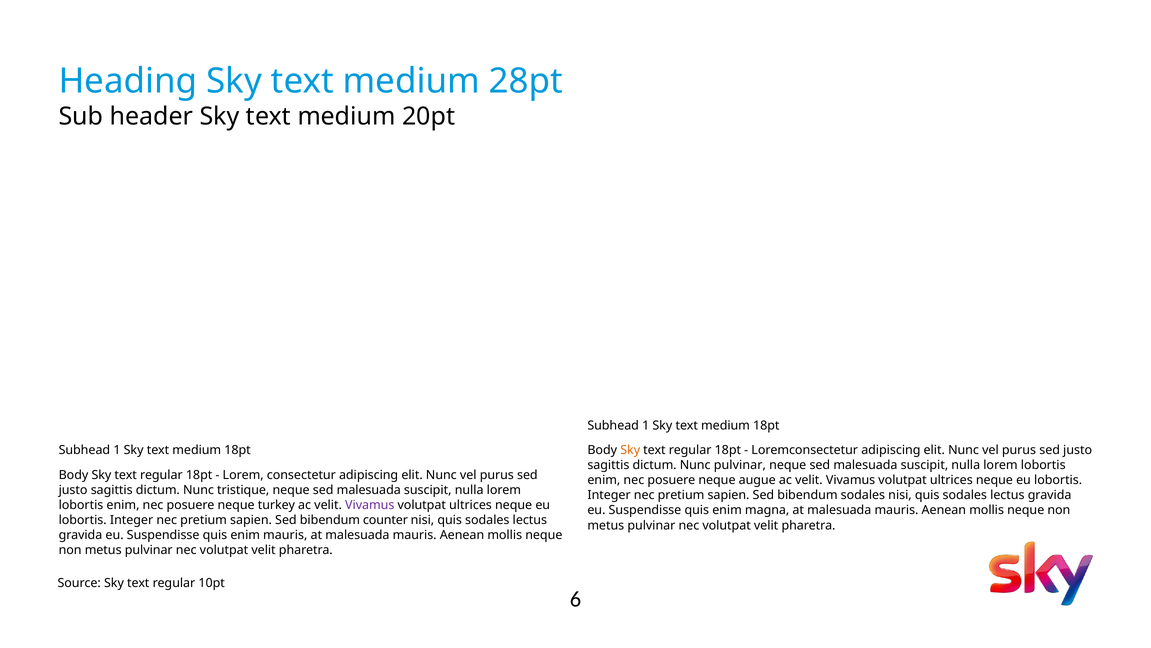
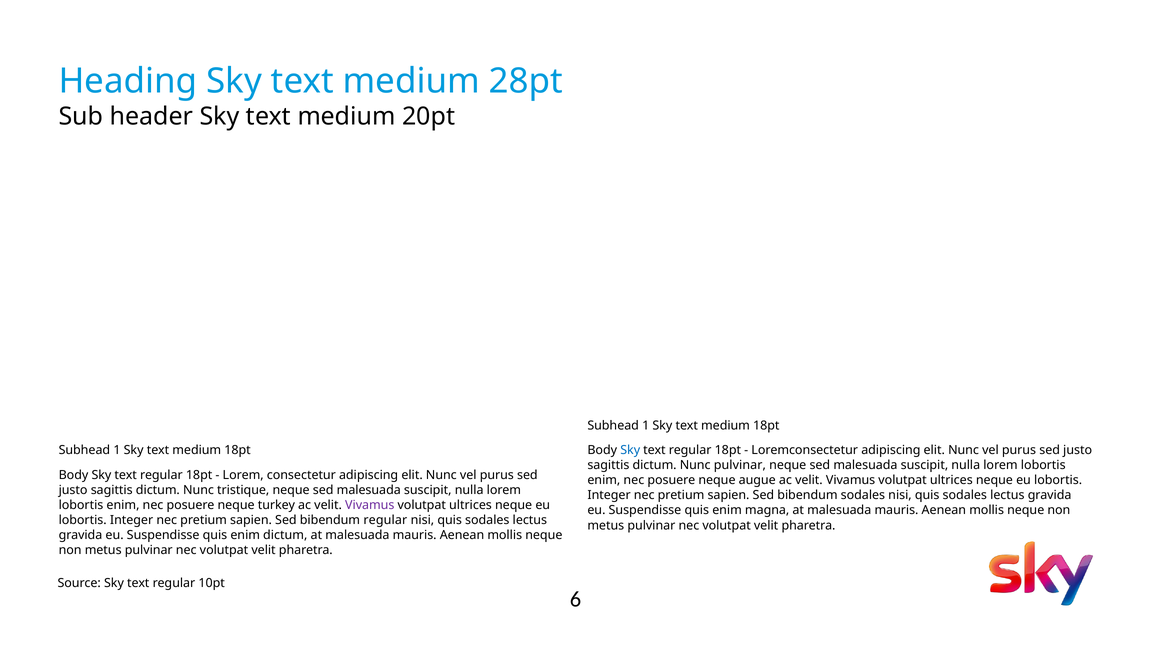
Sky at (630, 450) colour: orange -> blue
bibendum counter: counter -> regular
enim mauris: mauris -> dictum
